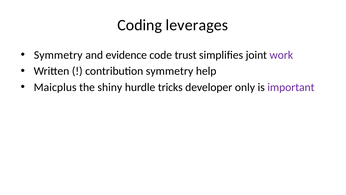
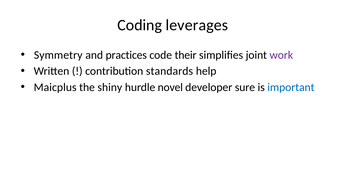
evidence: evidence -> practices
trust: trust -> their
contribution symmetry: symmetry -> standards
tricks: tricks -> novel
only: only -> sure
important colour: purple -> blue
